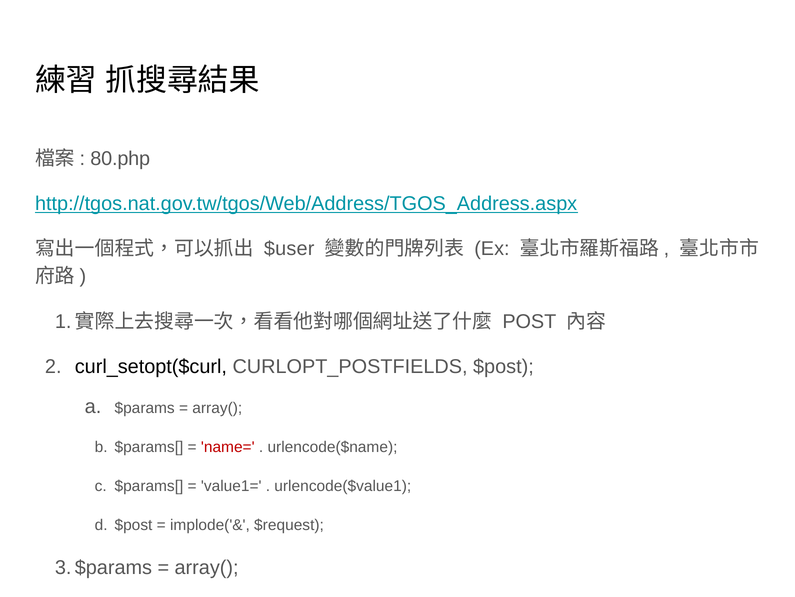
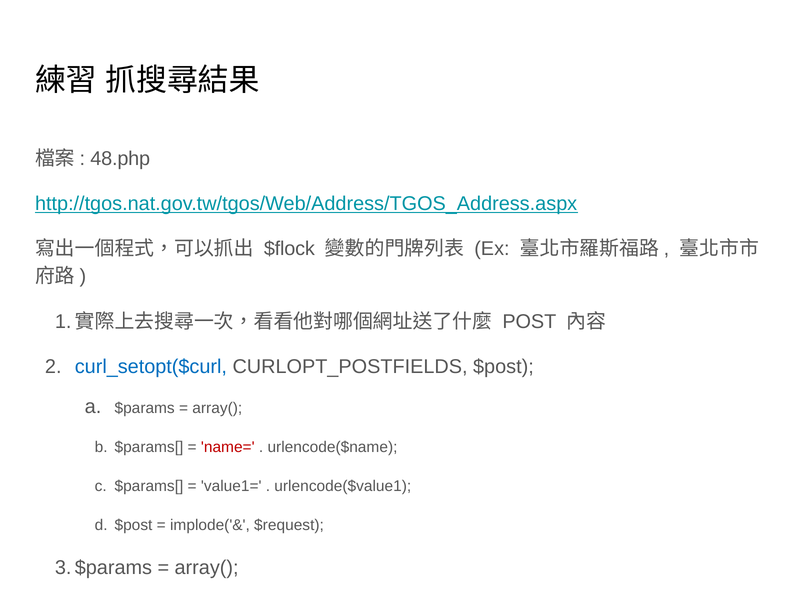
80.php: 80.php -> 48.php
$user: $user -> $flock
curl_setopt($curl colour: black -> blue
